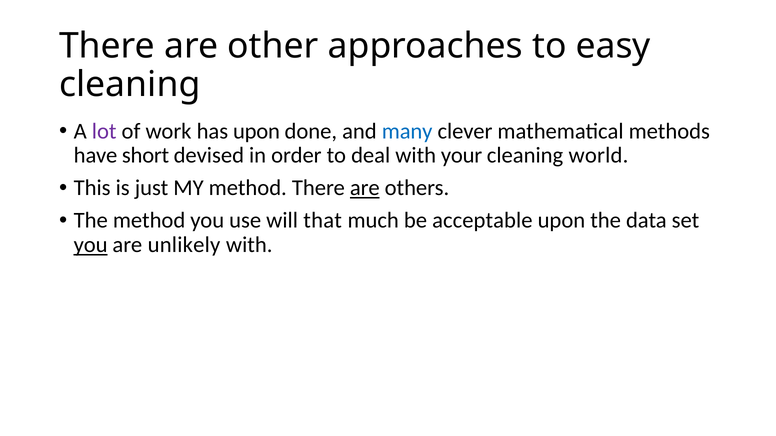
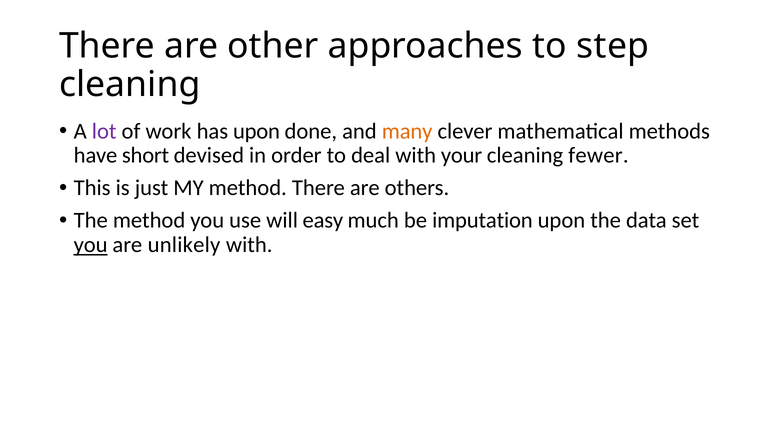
easy: easy -> step
many colour: blue -> orange
world: world -> fewer
are at (365, 188) underline: present -> none
that: that -> easy
acceptable: acceptable -> imputation
